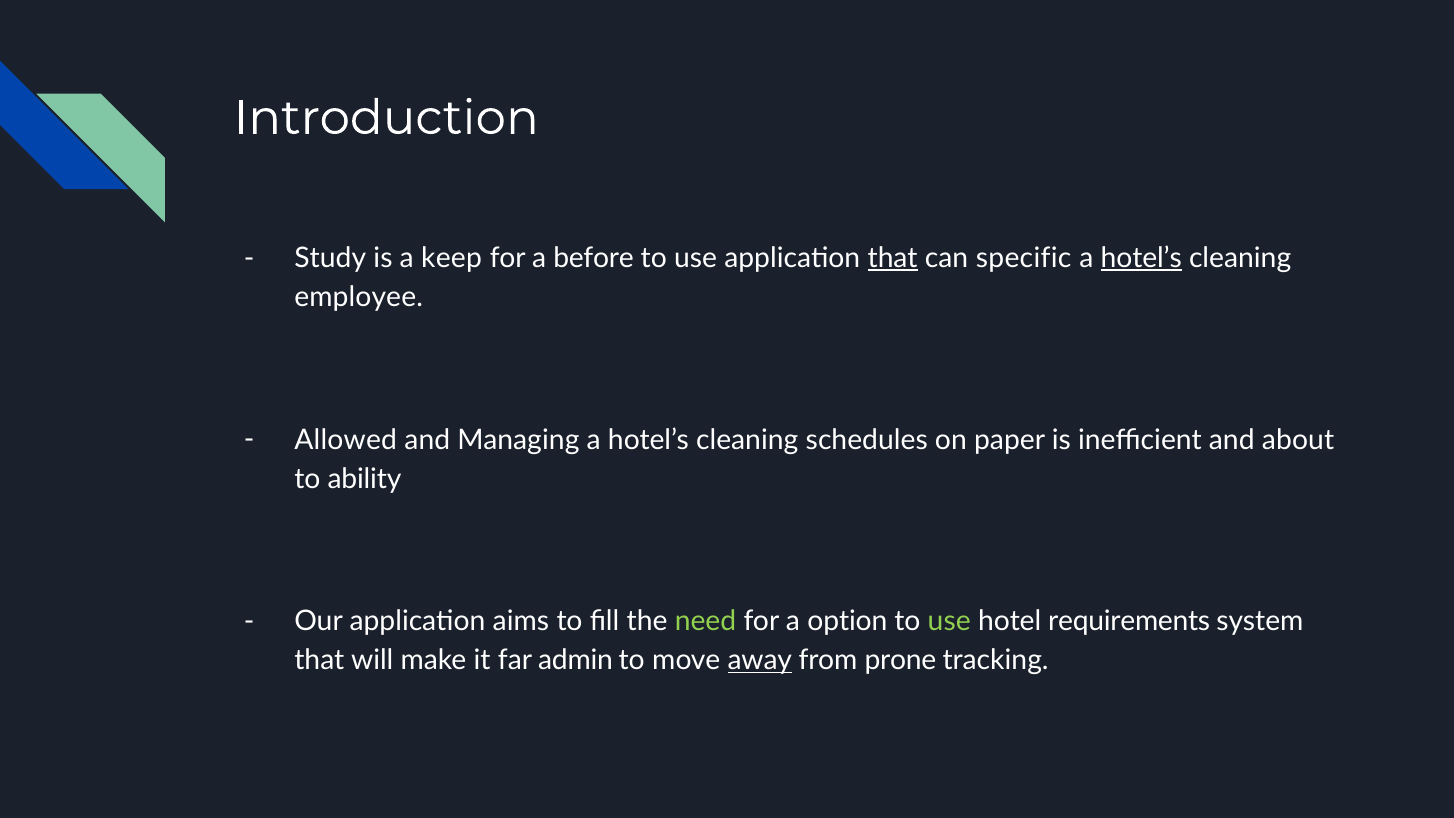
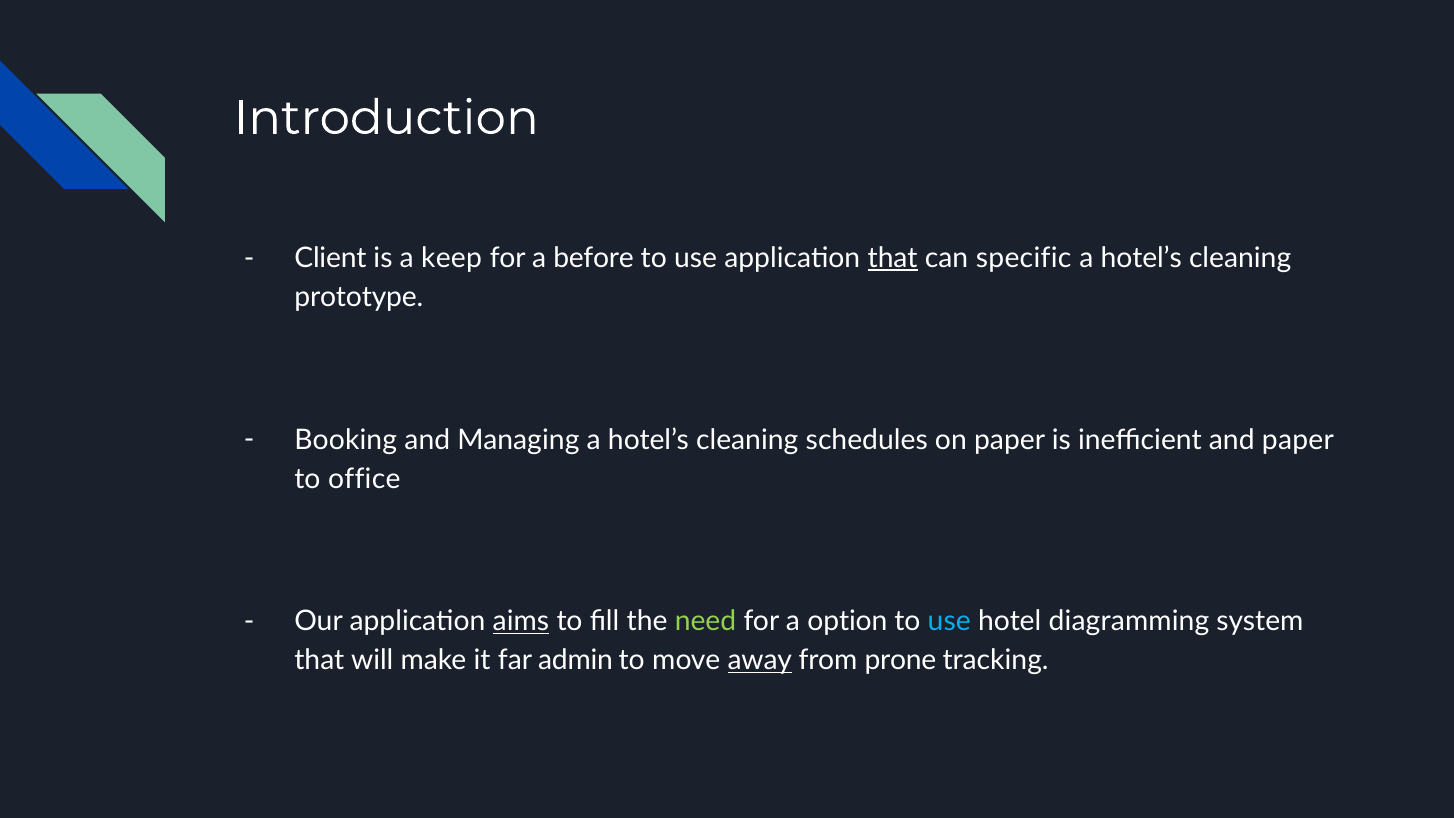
Study: Study -> Client
hotel’s at (1141, 258) underline: present -> none
employee: employee -> prototype
Allowed: Allowed -> Booking
and about: about -> paper
ability: ability -> office
aims underline: none -> present
use at (949, 621) colour: light green -> light blue
requirements: requirements -> diagramming
